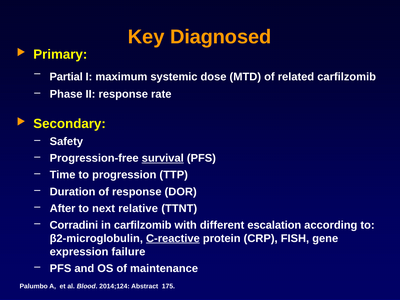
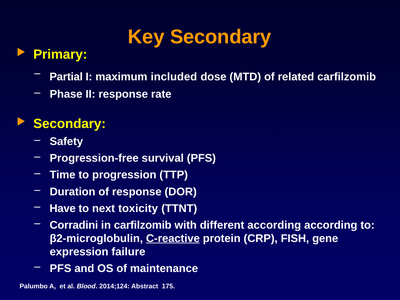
Key Diagnosed: Diagnosed -> Secondary
systemic: systemic -> included
survival underline: present -> none
After: After -> Have
relative: relative -> toxicity
different escalation: escalation -> according
